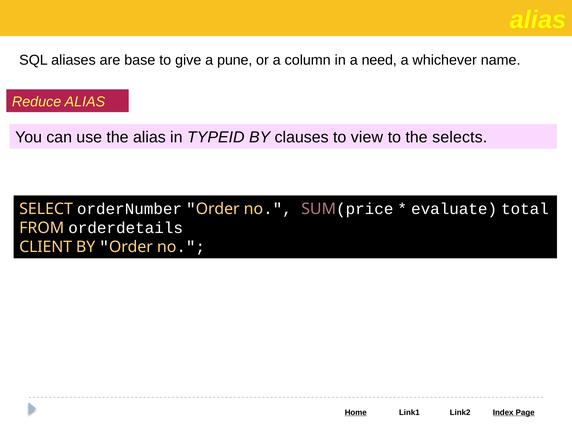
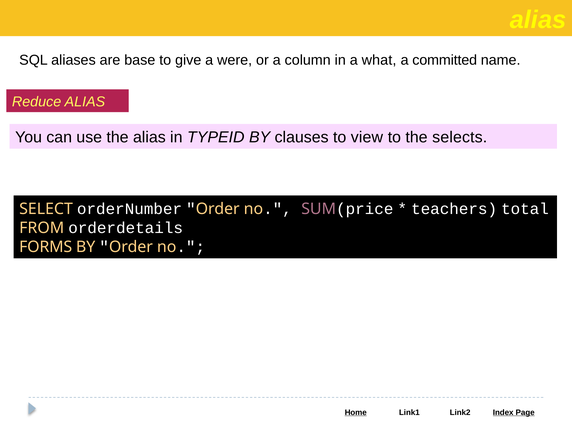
pune: pune -> were
need: need -> what
whichever: whichever -> committed
evaluate: evaluate -> teachers
CLIENT: CLIENT -> FORMS
